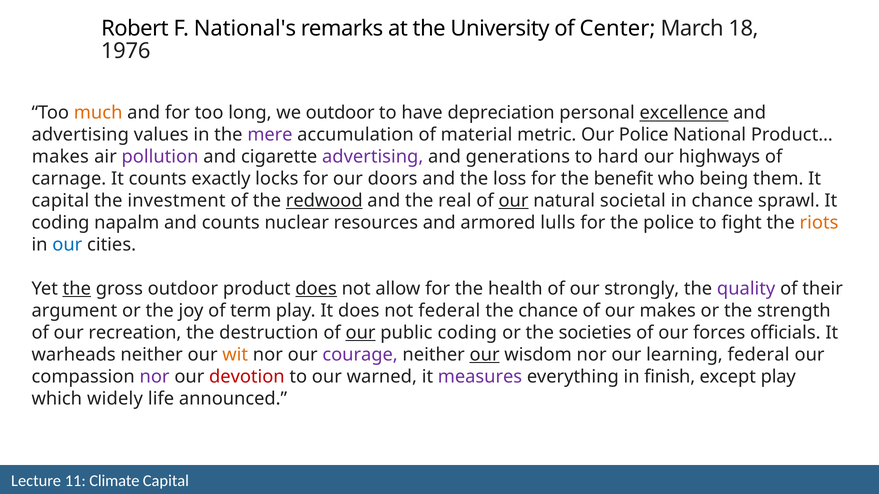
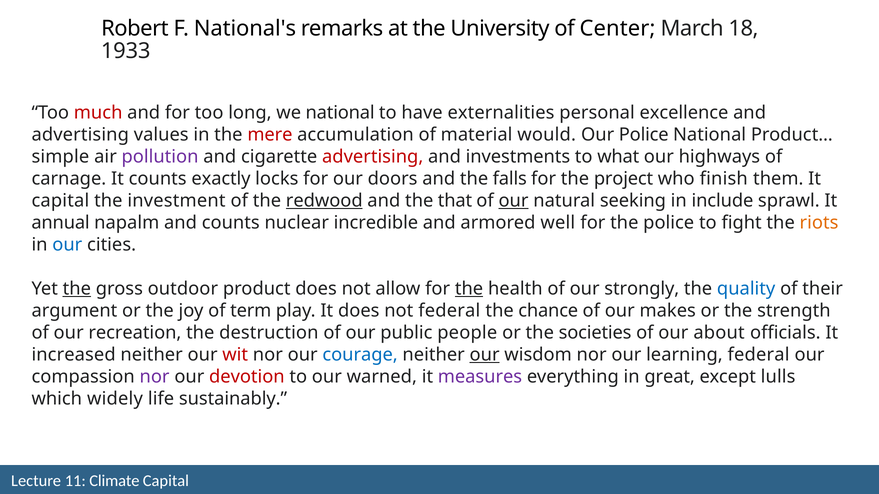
1976: 1976 -> 1933
much colour: orange -> red
we outdoor: outdoor -> national
depreciation: depreciation -> externalities
excellence underline: present -> none
mere colour: purple -> red
metric: metric -> would
makes at (60, 157): makes -> simple
advertising at (373, 157) colour: purple -> red
generations: generations -> investments
hard: hard -> what
loss: loss -> falls
benefit: benefit -> project
being: being -> finish
real: real -> that
societal: societal -> seeking
in chance: chance -> include
coding at (61, 223): coding -> annual
resources: resources -> incredible
lulls: lulls -> well
does at (316, 289) underline: present -> none
the at (469, 289) underline: none -> present
quality colour: purple -> blue
our at (361, 333) underline: present -> none
public coding: coding -> people
forces: forces -> about
warheads: warheads -> increased
wit colour: orange -> red
courage colour: purple -> blue
finish: finish -> great
except play: play -> lulls
announced: announced -> sustainably
